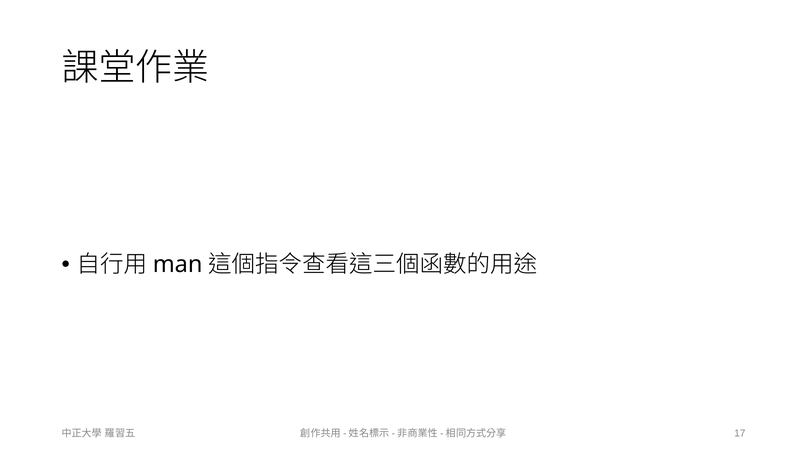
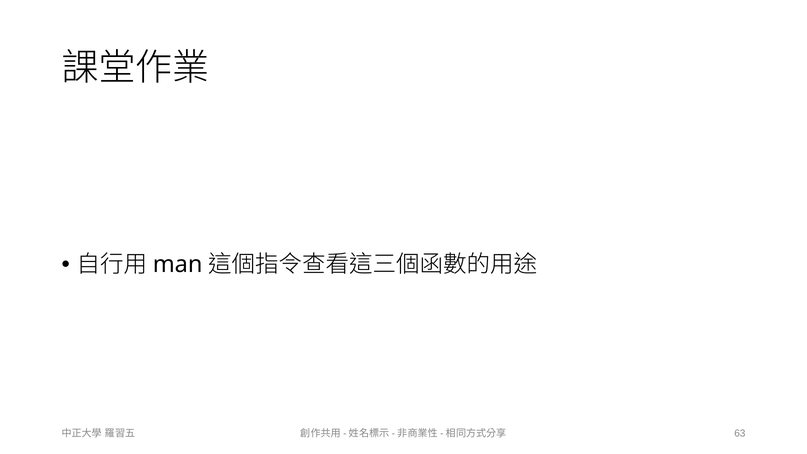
17: 17 -> 63
